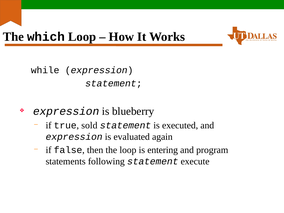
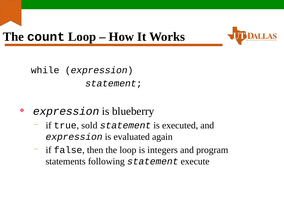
which: which -> count
entering: entering -> integers
